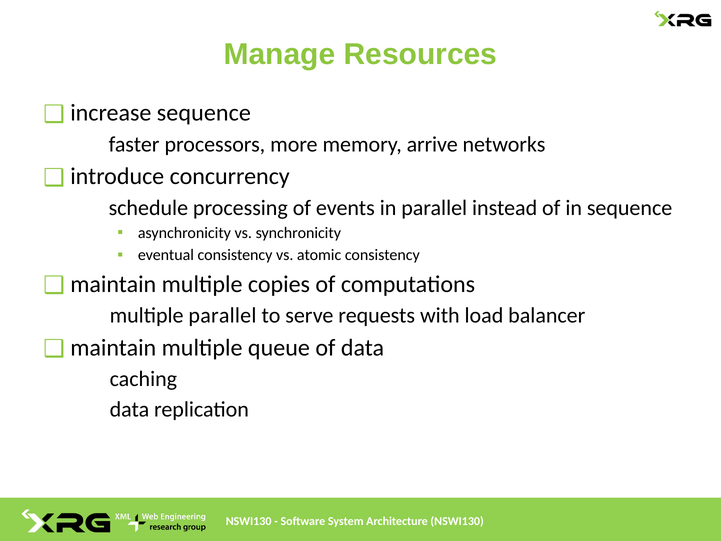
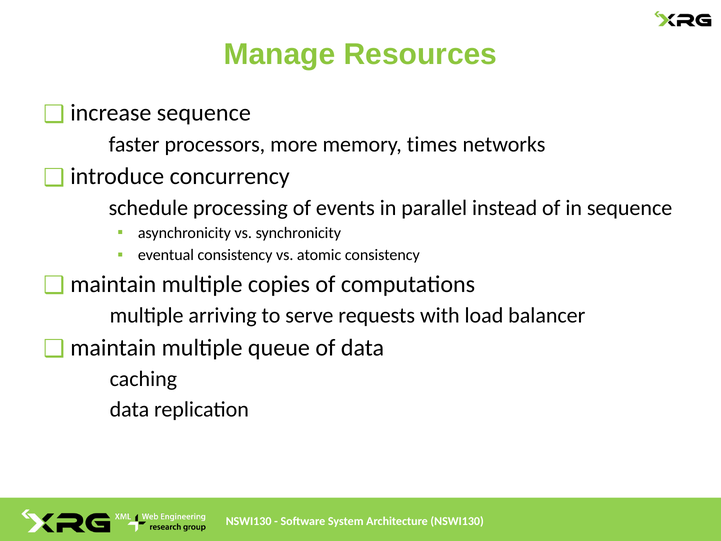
arrive: arrive -> times
parallel at (222, 315): parallel -> arriving
